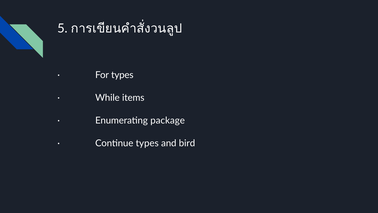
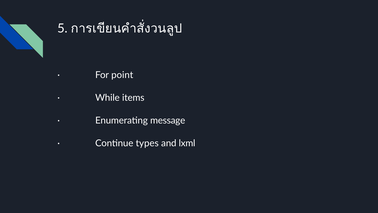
For types: types -> point
package: package -> message
bird: bird -> lxml
